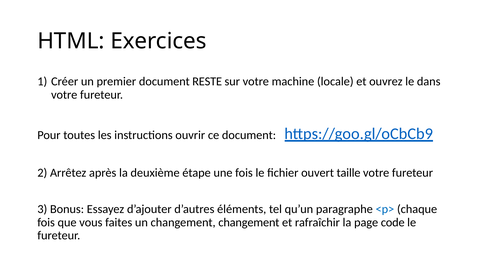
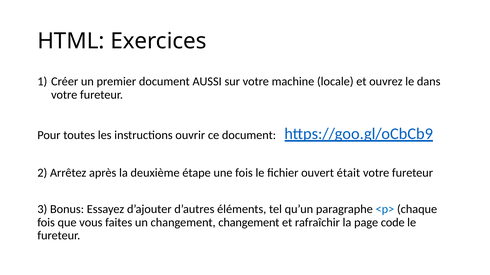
RESTE: RESTE -> AUSSI
taille: taille -> était
